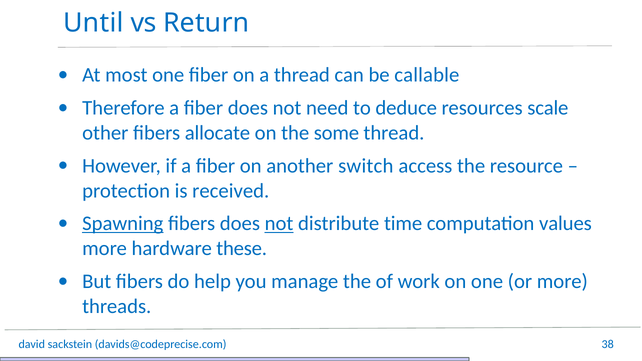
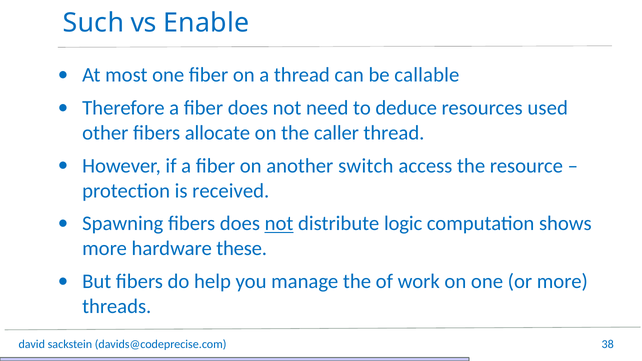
Until: Until -> Such
Return: Return -> Enable
scale: scale -> used
some: some -> caller
Spawning underline: present -> none
time: time -> logic
values: values -> shows
